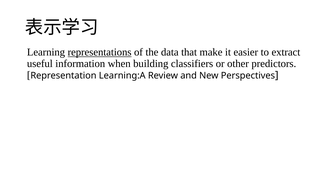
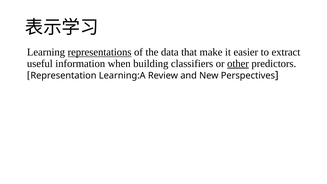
other underline: none -> present
